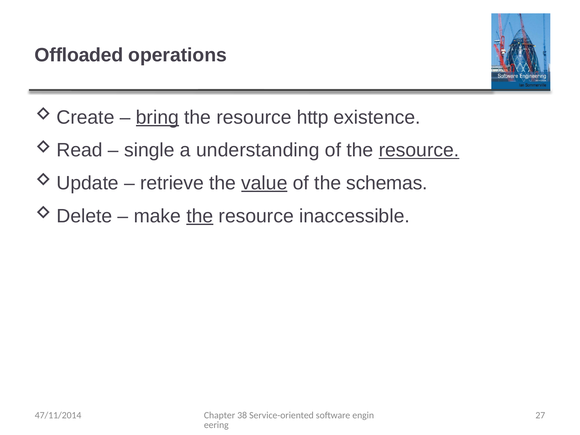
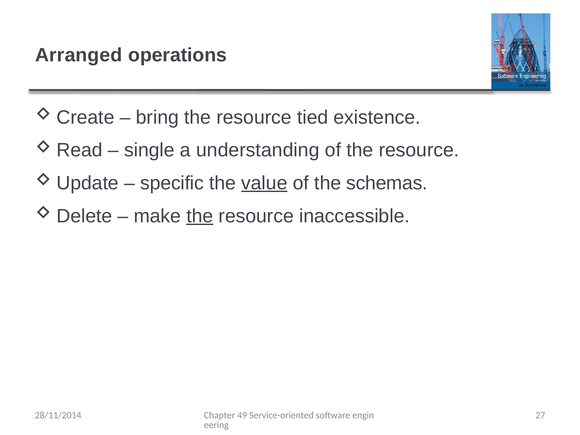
Offloaded: Offloaded -> Arranged
bring underline: present -> none
http: http -> tied
resource at (419, 150) underline: present -> none
retrieve: retrieve -> specific
38: 38 -> 49
47/11/2014: 47/11/2014 -> 28/11/2014
